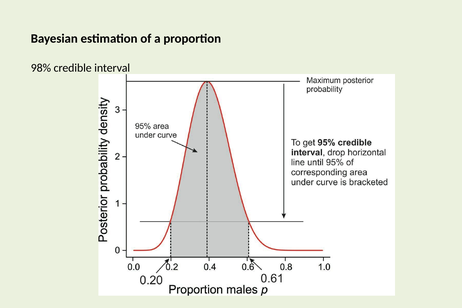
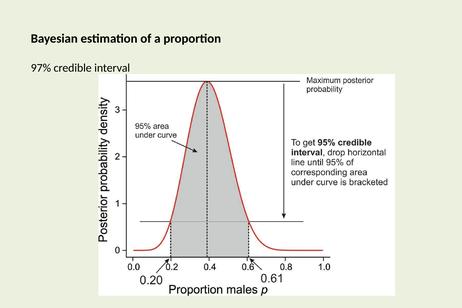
98%: 98% -> 97%
